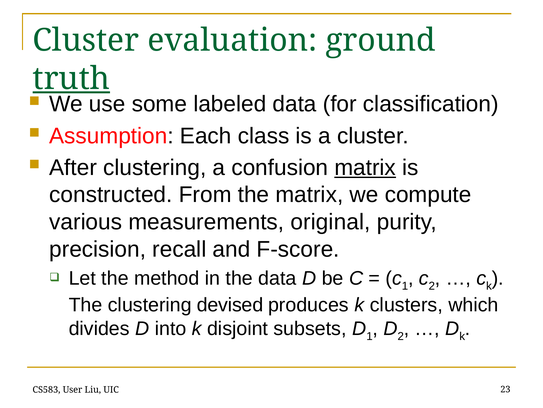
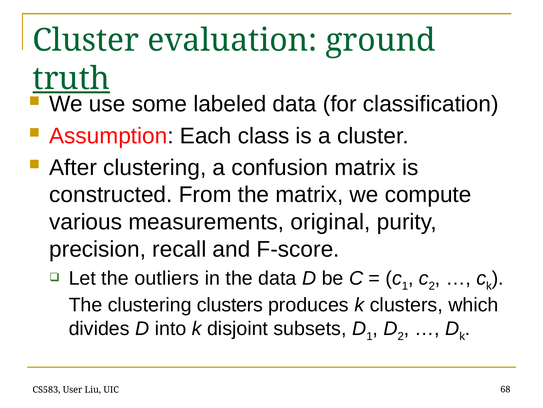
matrix at (365, 167) underline: present -> none
method: method -> outliers
clustering devised: devised -> clusters
23: 23 -> 68
